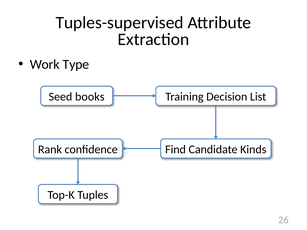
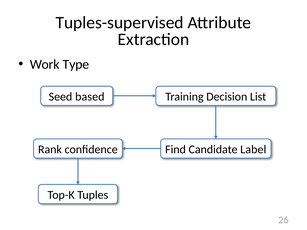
books: books -> based
Kinds: Kinds -> Label
